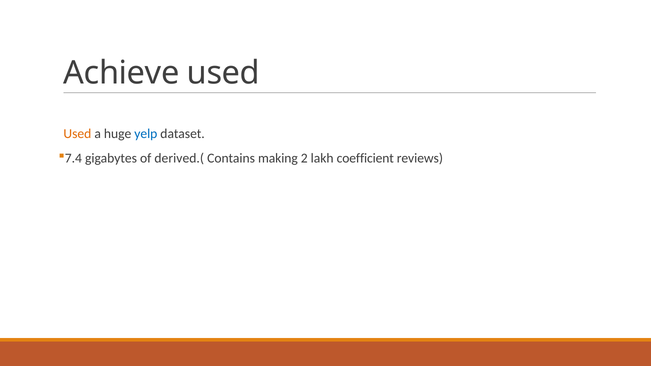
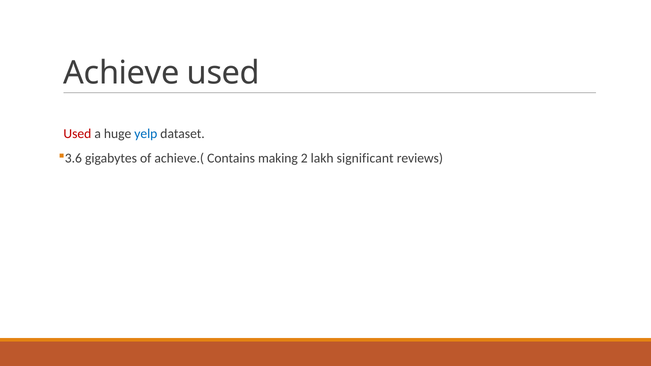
Used at (77, 134) colour: orange -> red
7.4: 7.4 -> 3.6
derived.(: derived.( -> achieve.(
coefficient: coefficient -> significant
